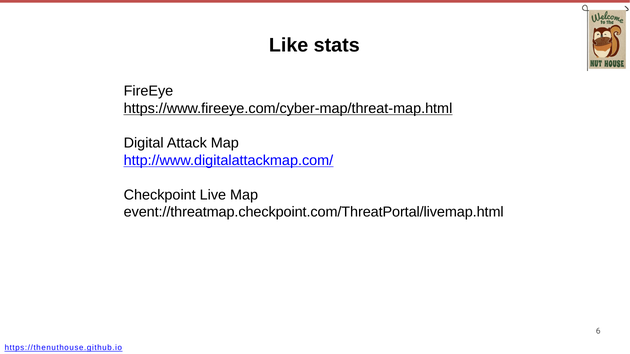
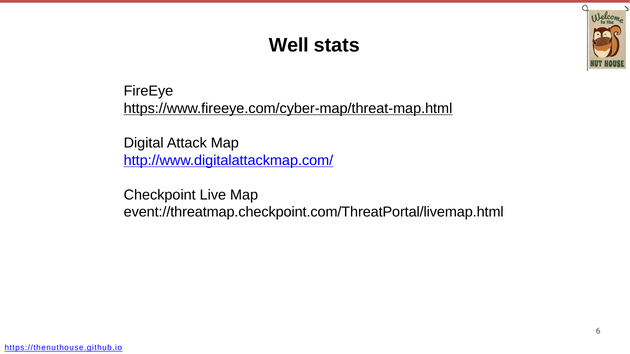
Like: Like -> Well
